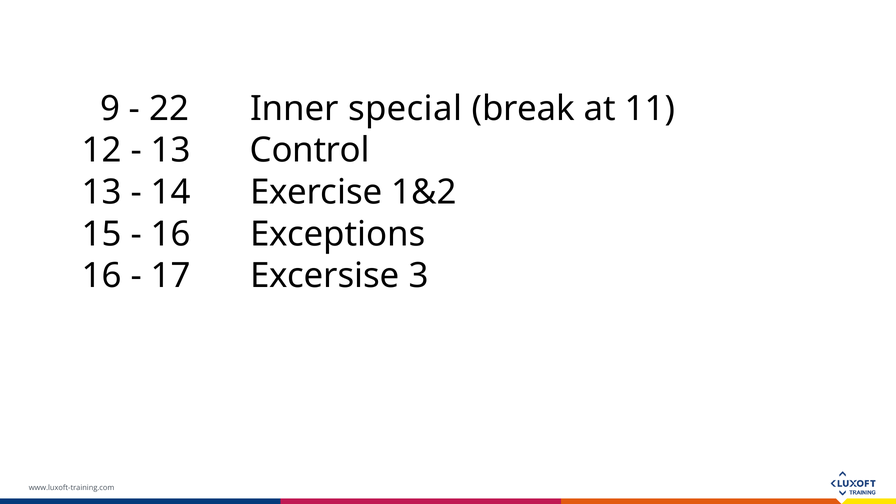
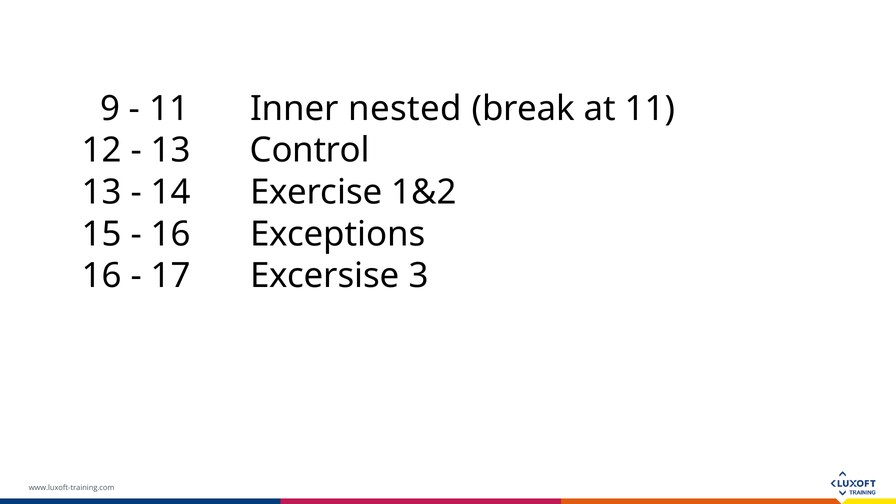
22 at (169, 109): 22 -> 11
special: special -> nested
